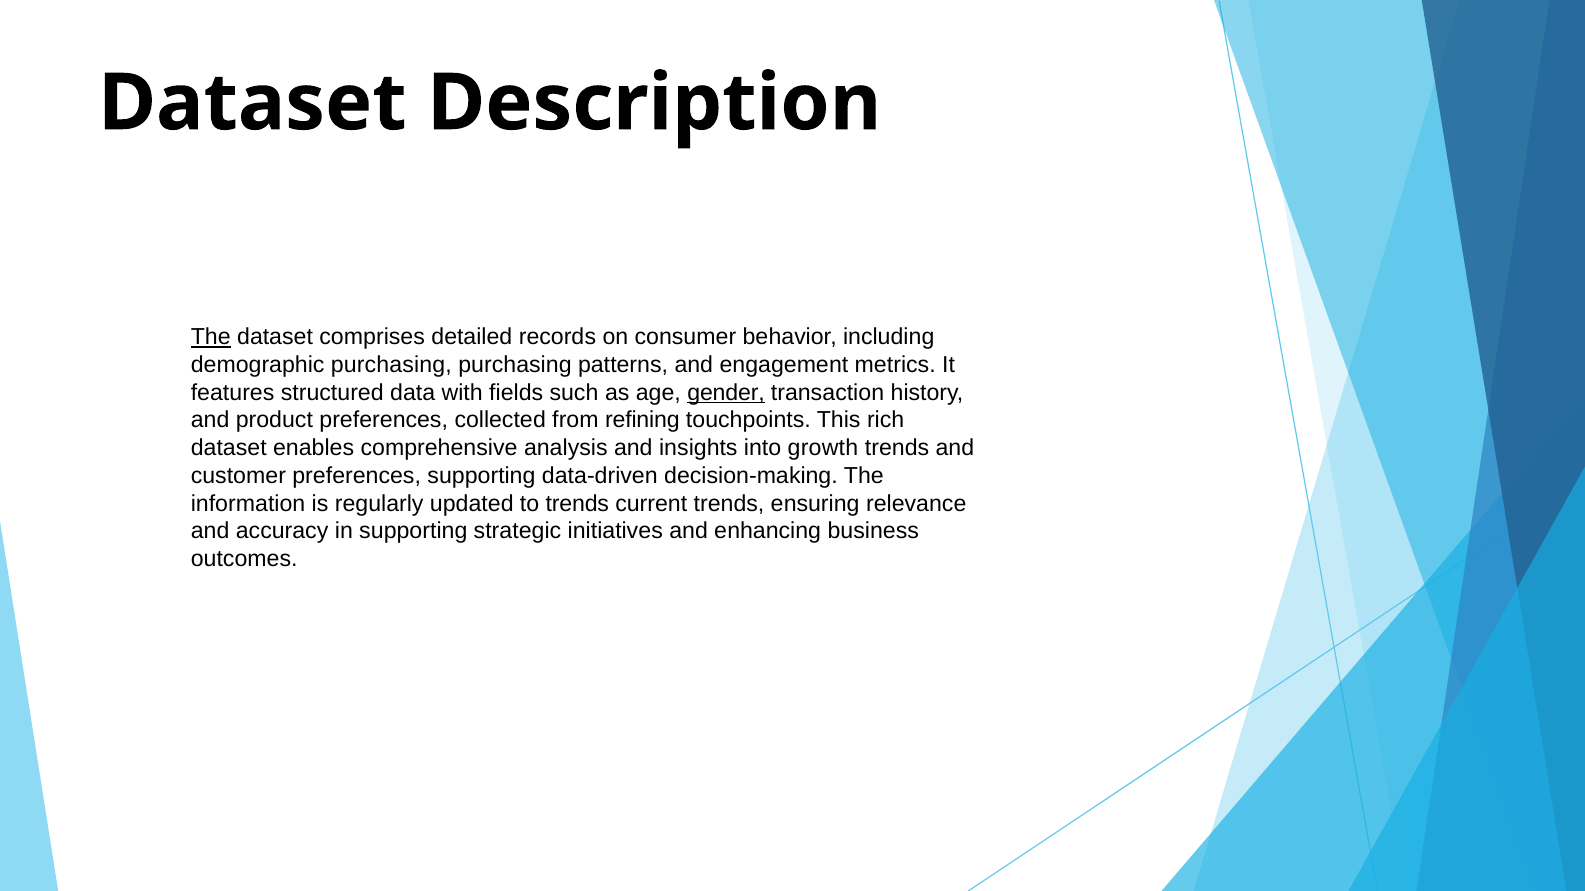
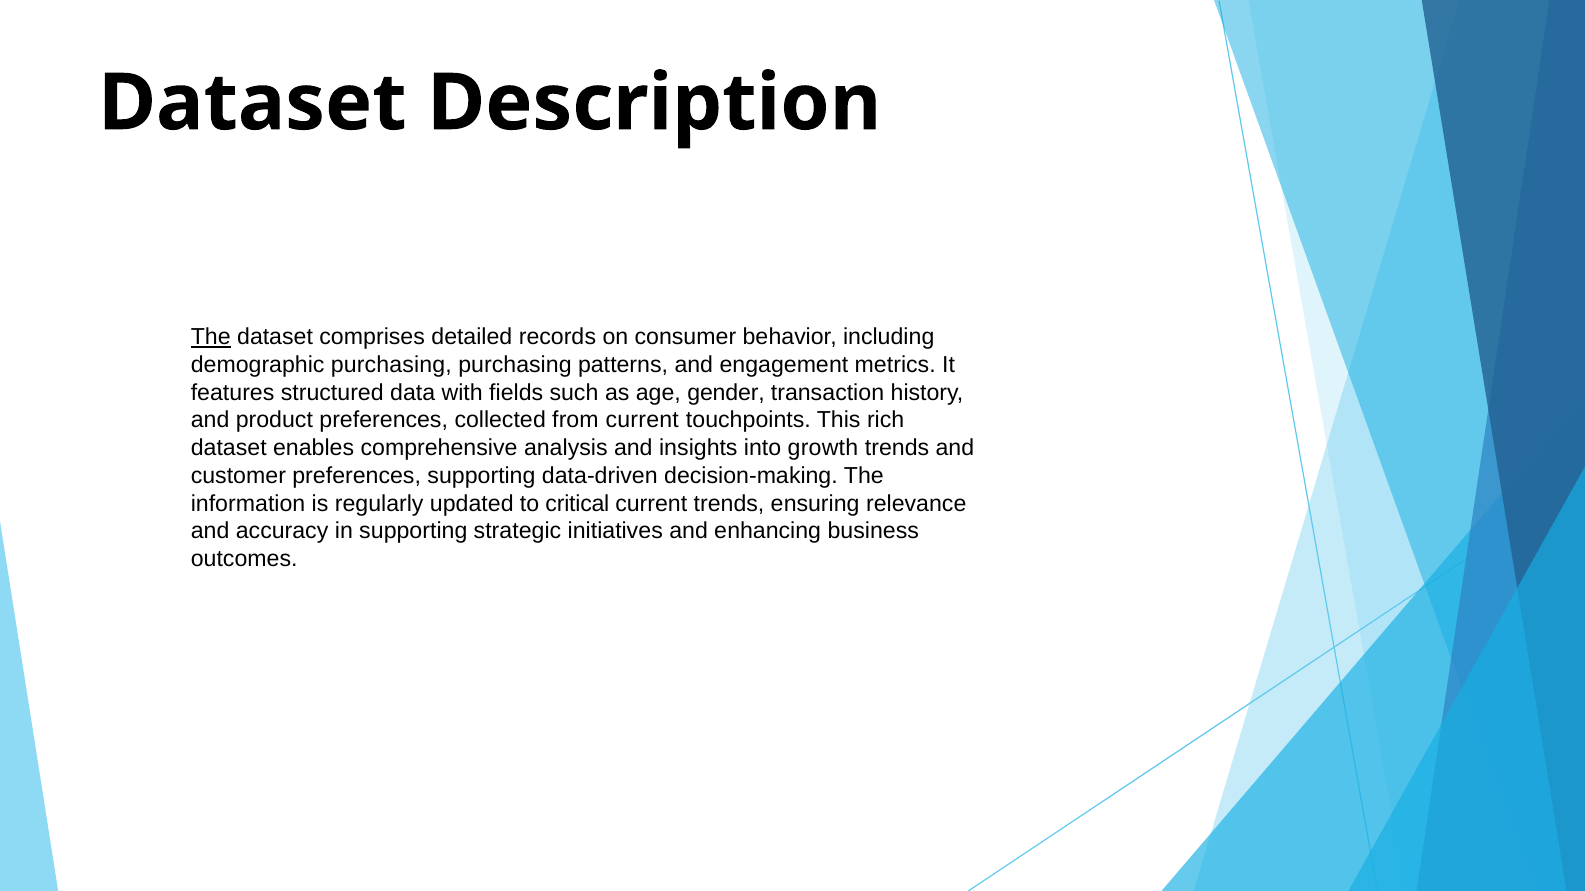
gender underline: present -> none
from refining: refining -> current
to trends: trends -> critical
